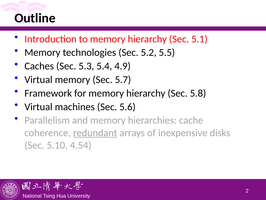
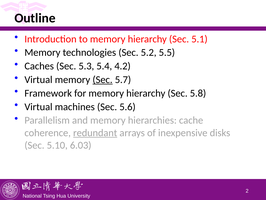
4.9: 4.9 -> 4.2
Sec at (103, 79) underline: none -> present
4.54: 4.54 -> 6.03
